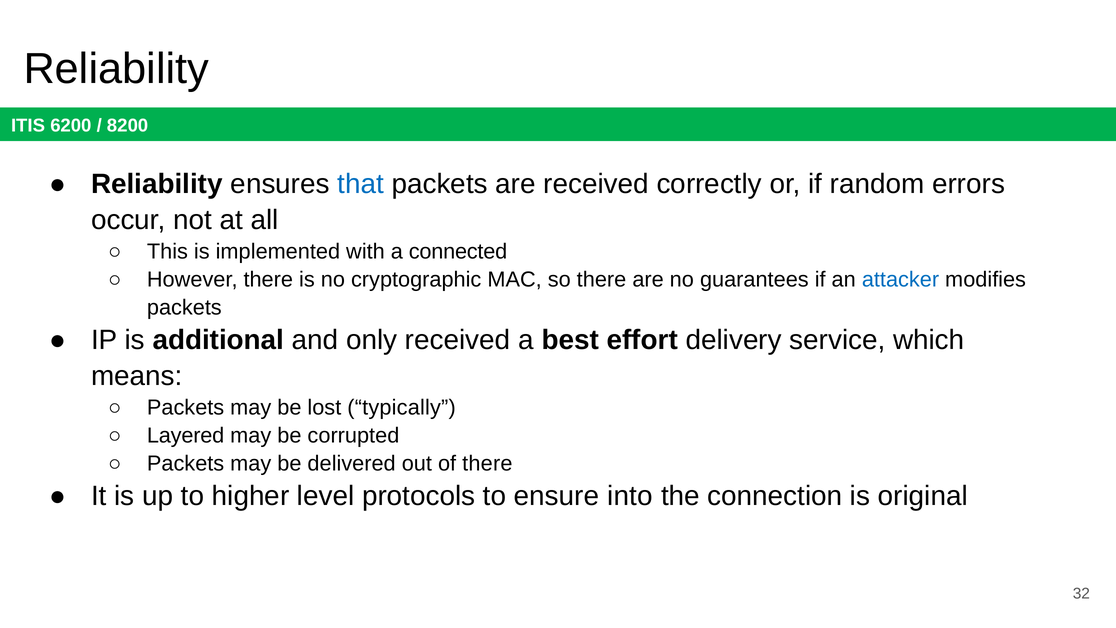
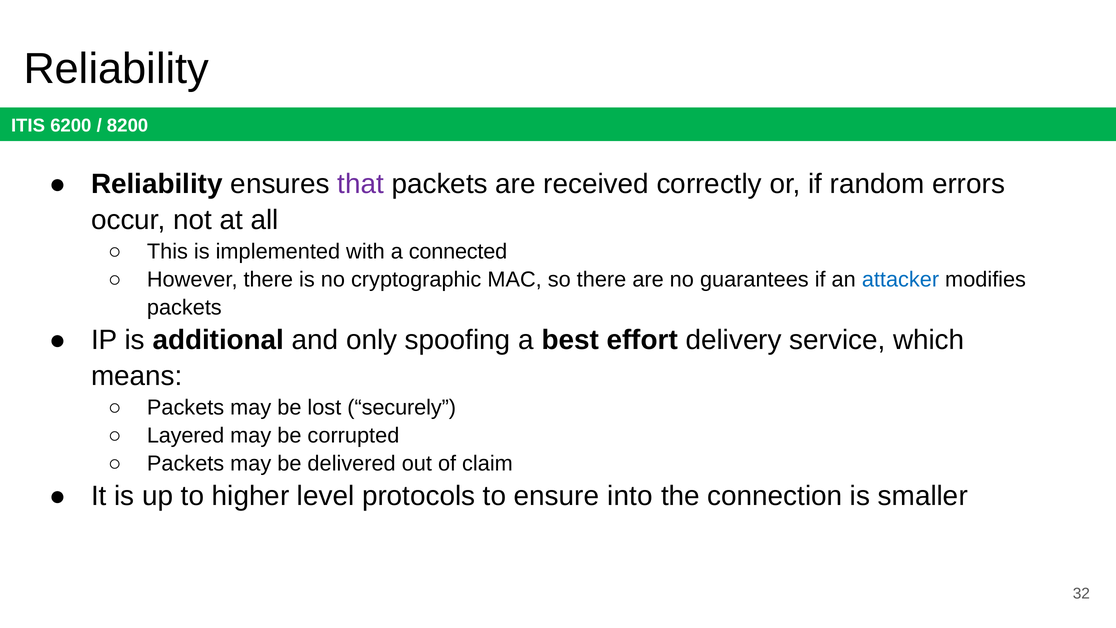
that colour: blue -> purple
only received: received -> spoofing
typically: typically -> securely
of there: there -> claim
original: original -> smaller
